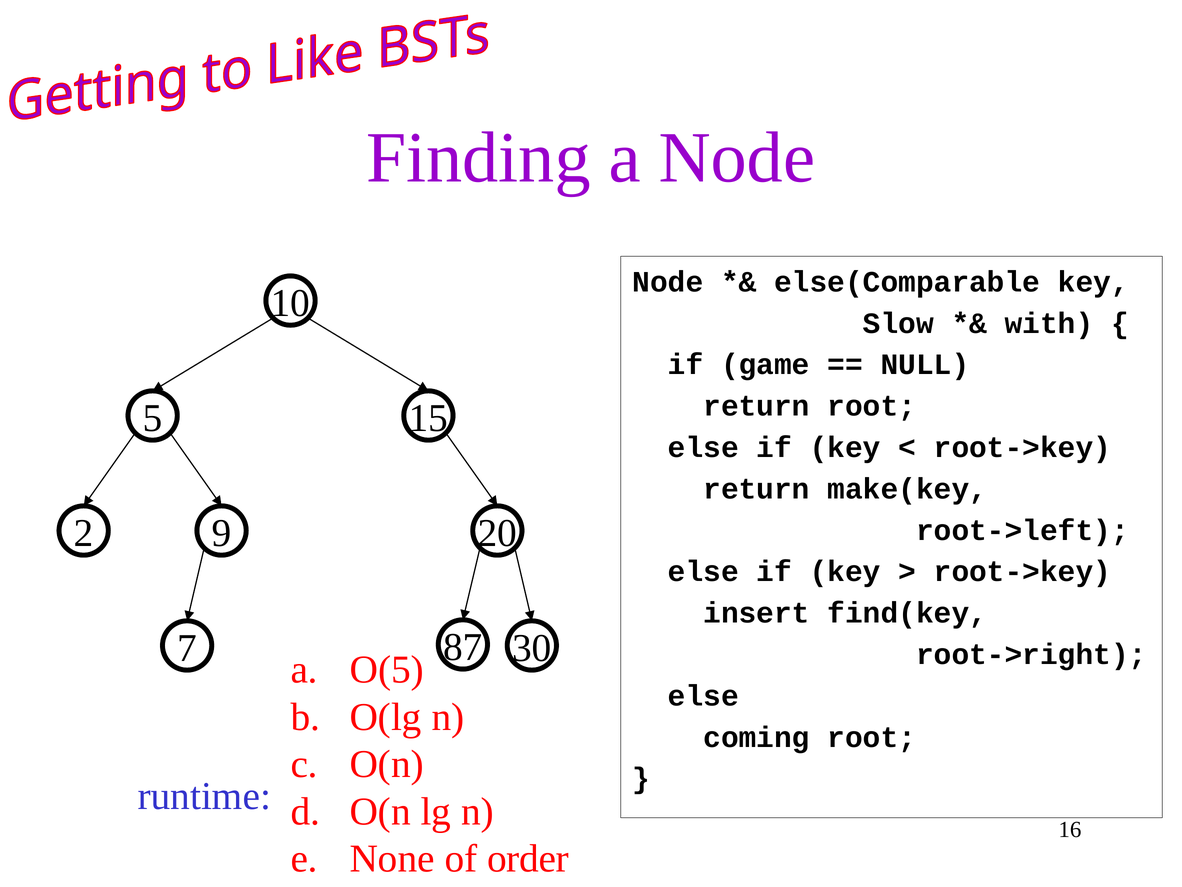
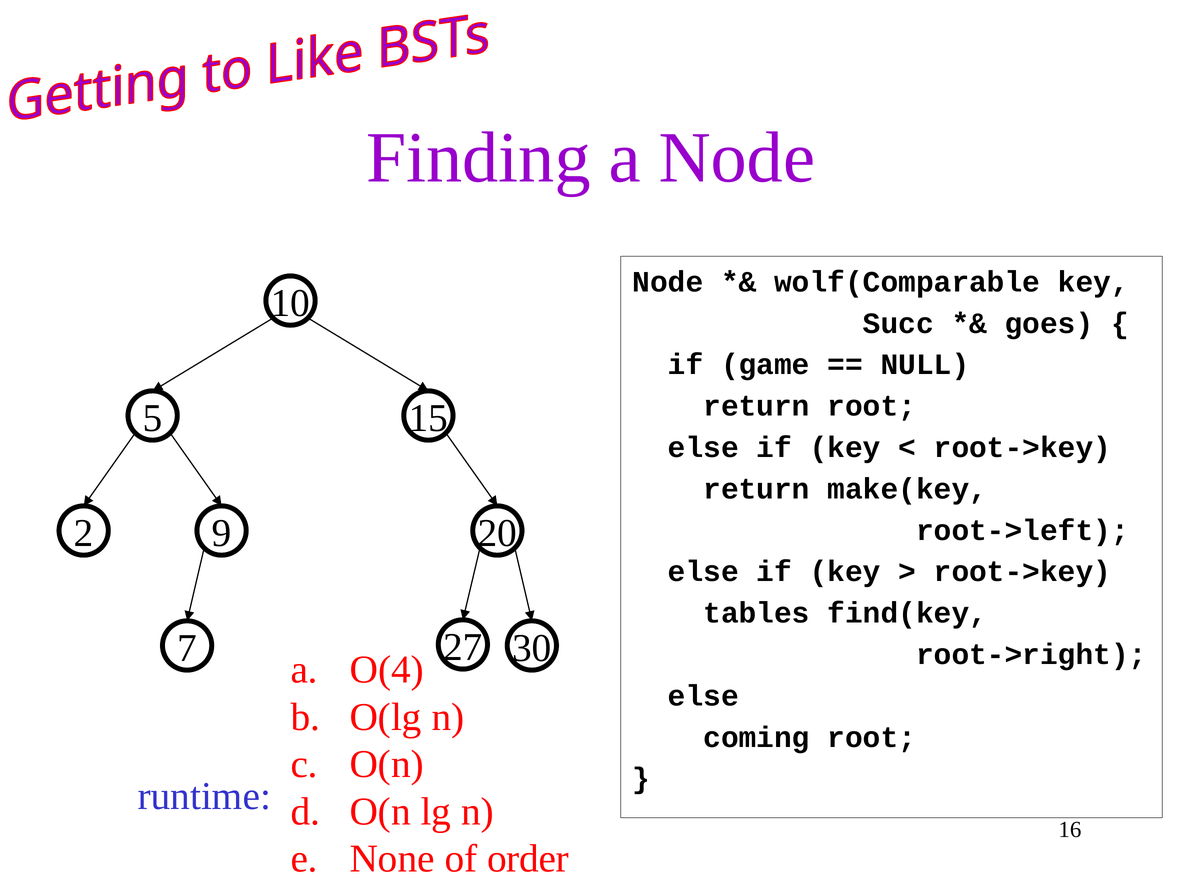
else(Comparable: else(Comparable -> wolf(Comparable
Slow: Slow -> Succ
with: with -> goes
insert: insert -> tables
87: 87 -> 27
O(5: O(5 -> O(4
